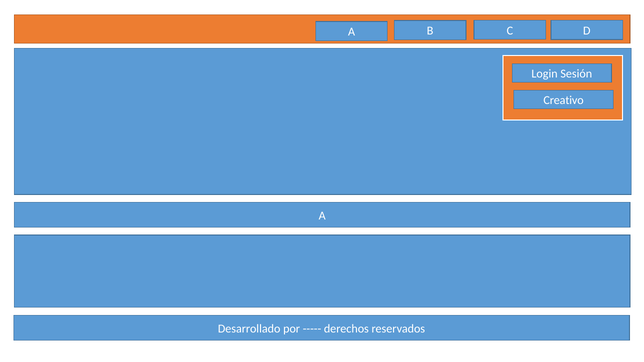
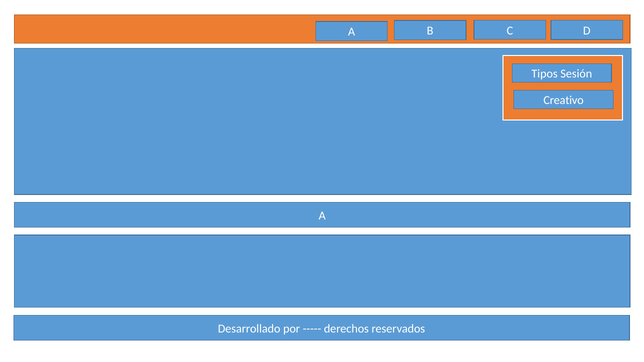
Login: Login -> Tipos
